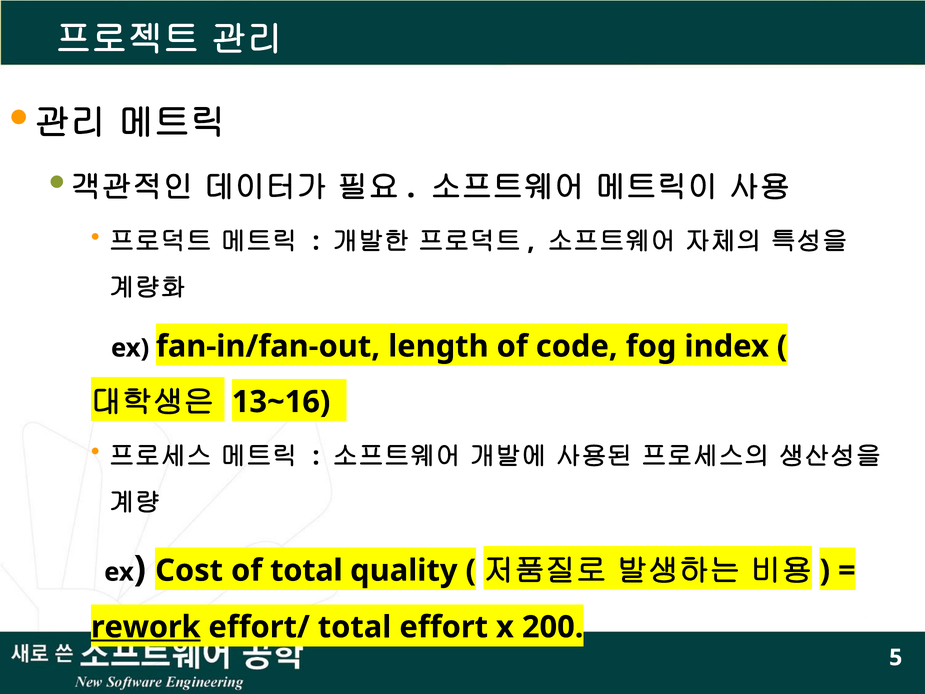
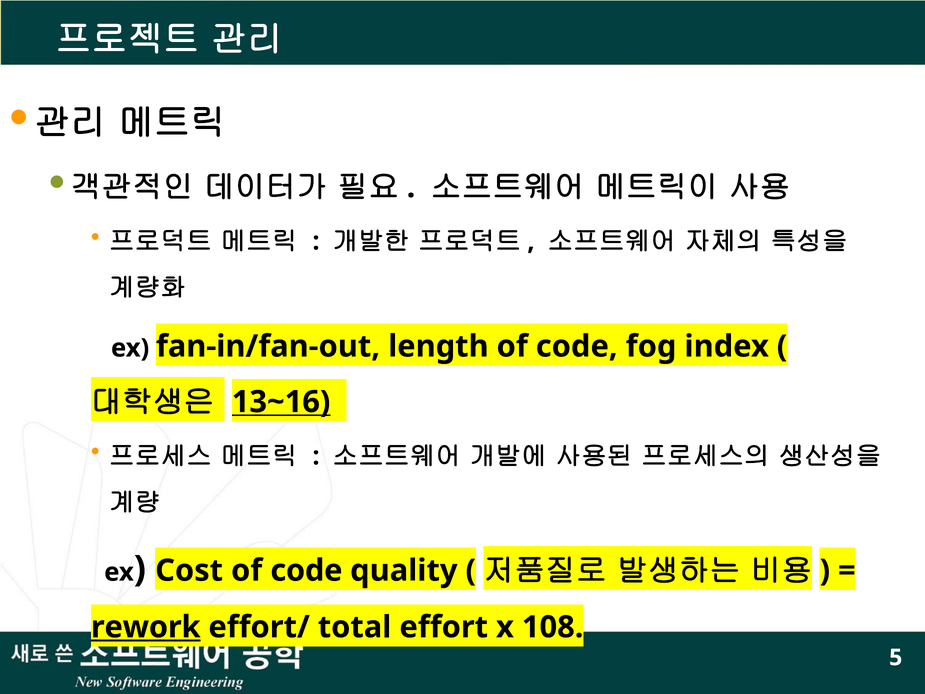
13~16 underline: none -> present
Cost of total: total -> code
200: 200 -> 108
